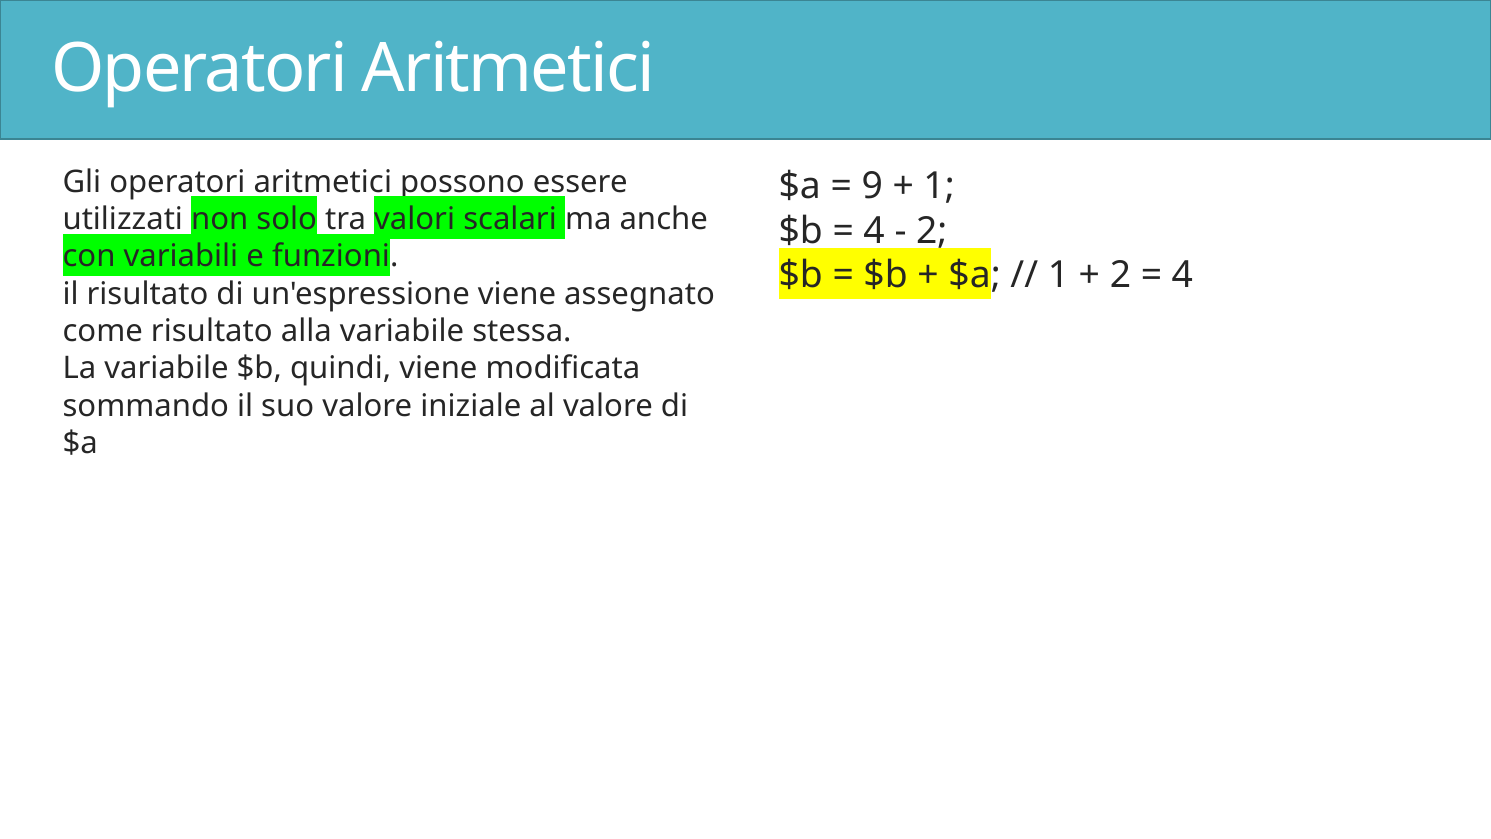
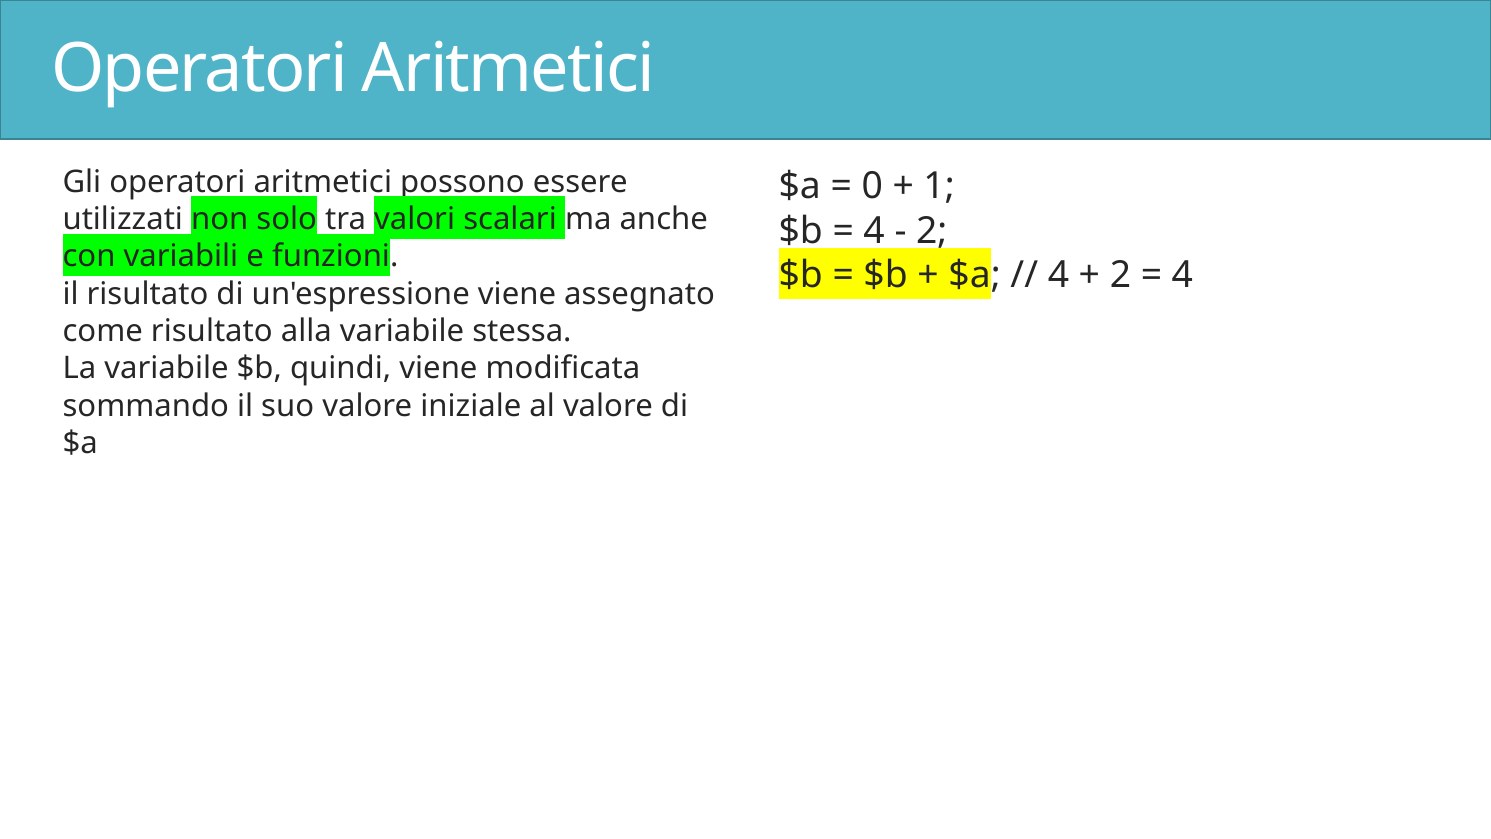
9: 9 -> 0
1 at (1058, 275): 1 -> 4
